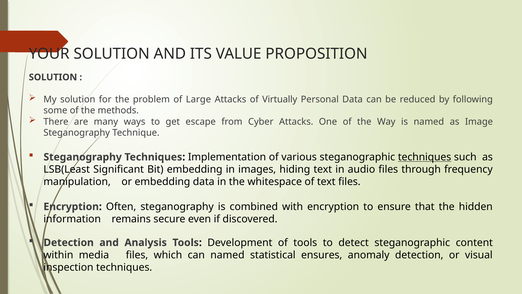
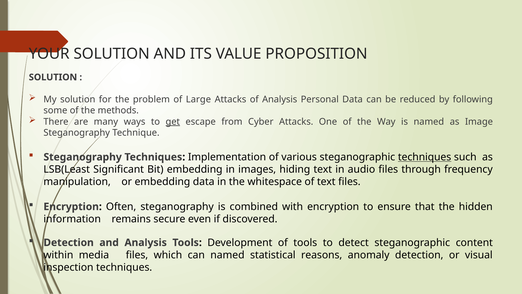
of Virtually: Virtually -> Analysis
get underline: none -> present
ensures: ensures -> reasons
